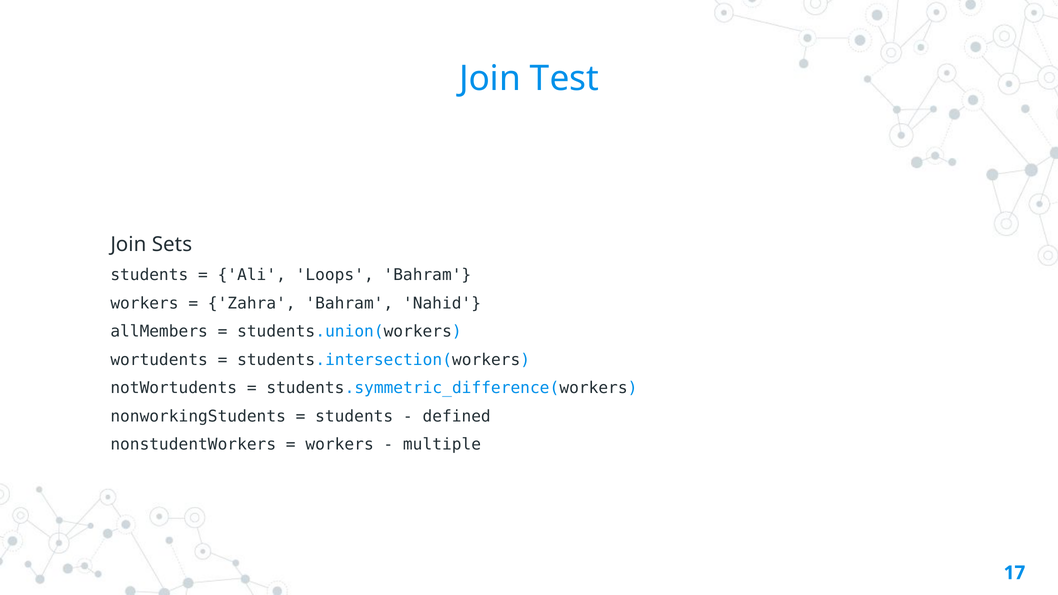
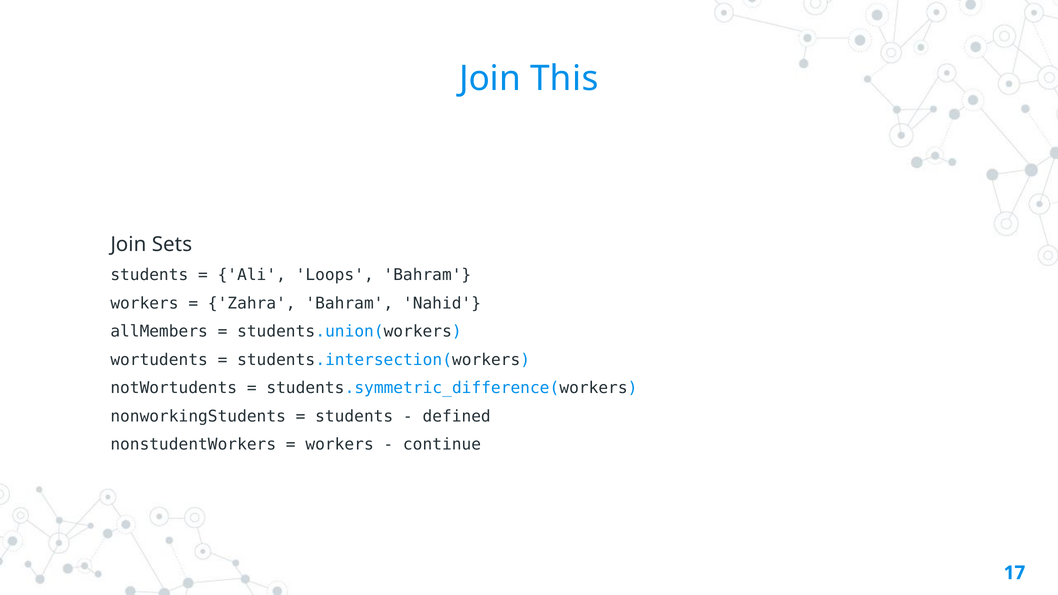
Test: Test -> This
multiple: multiple -> continue
